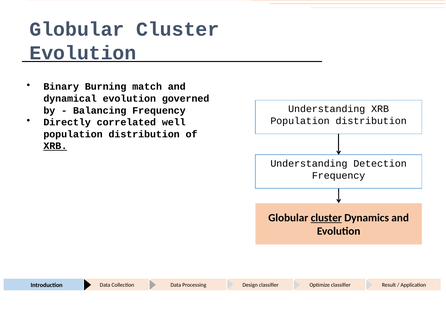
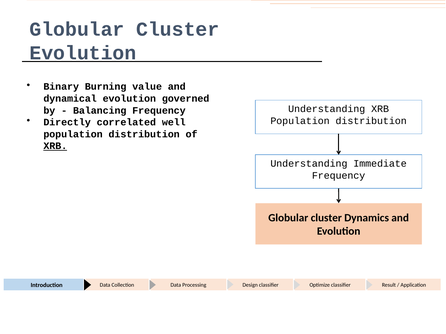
match: match -> value
Detection: Detection -> Immediate
cluster at (326, 218) underline: present -> none
